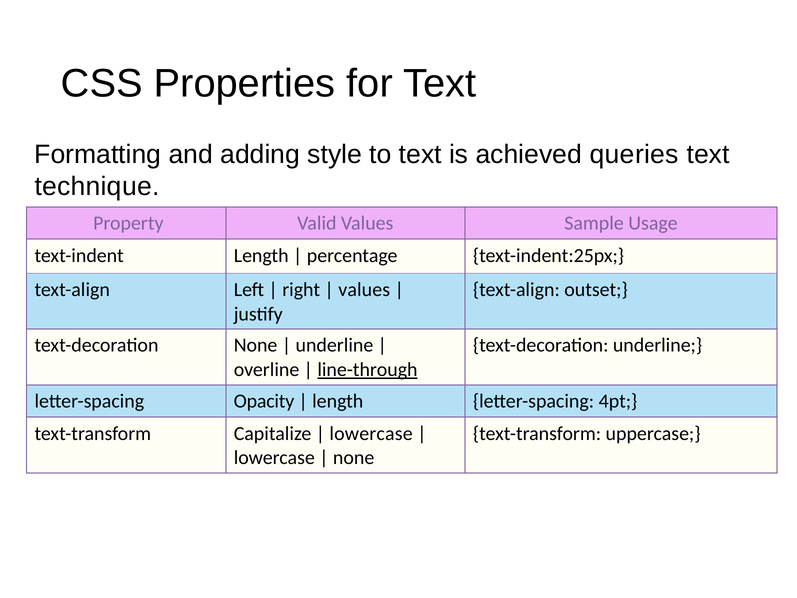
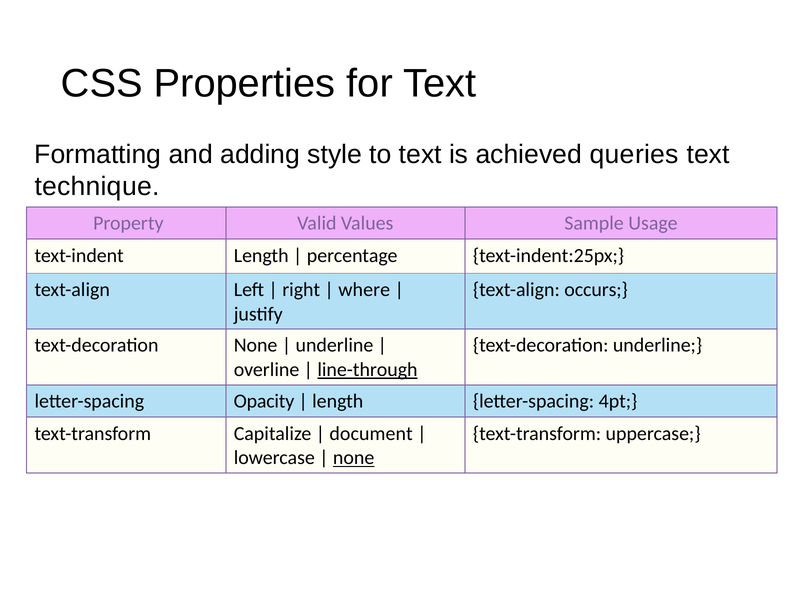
values at (364, 289): values -> where
outset: outset -> occurs
lowercase at (371, 433): lowercase -> document
none at (354, 458) underline: none -> present
